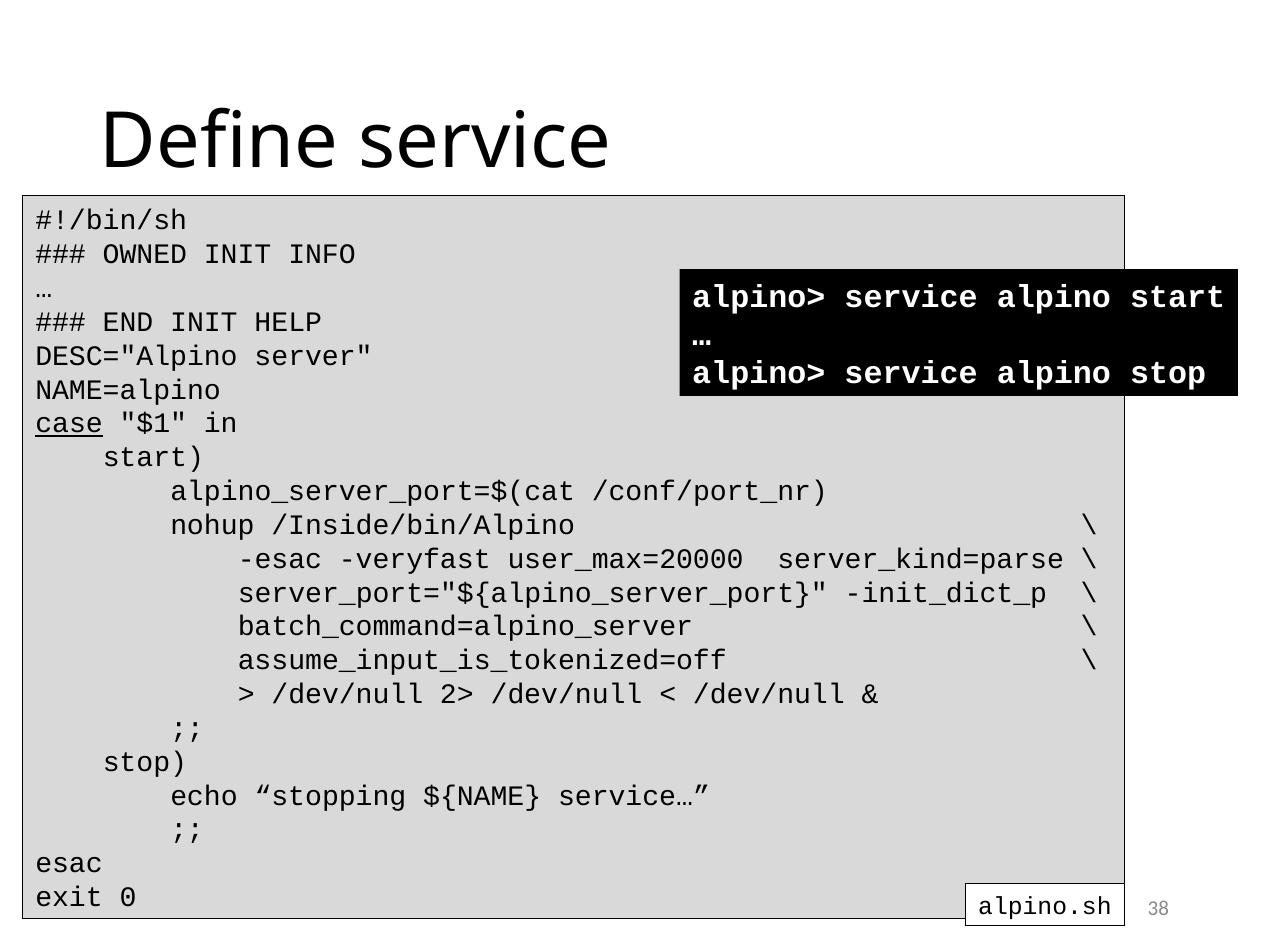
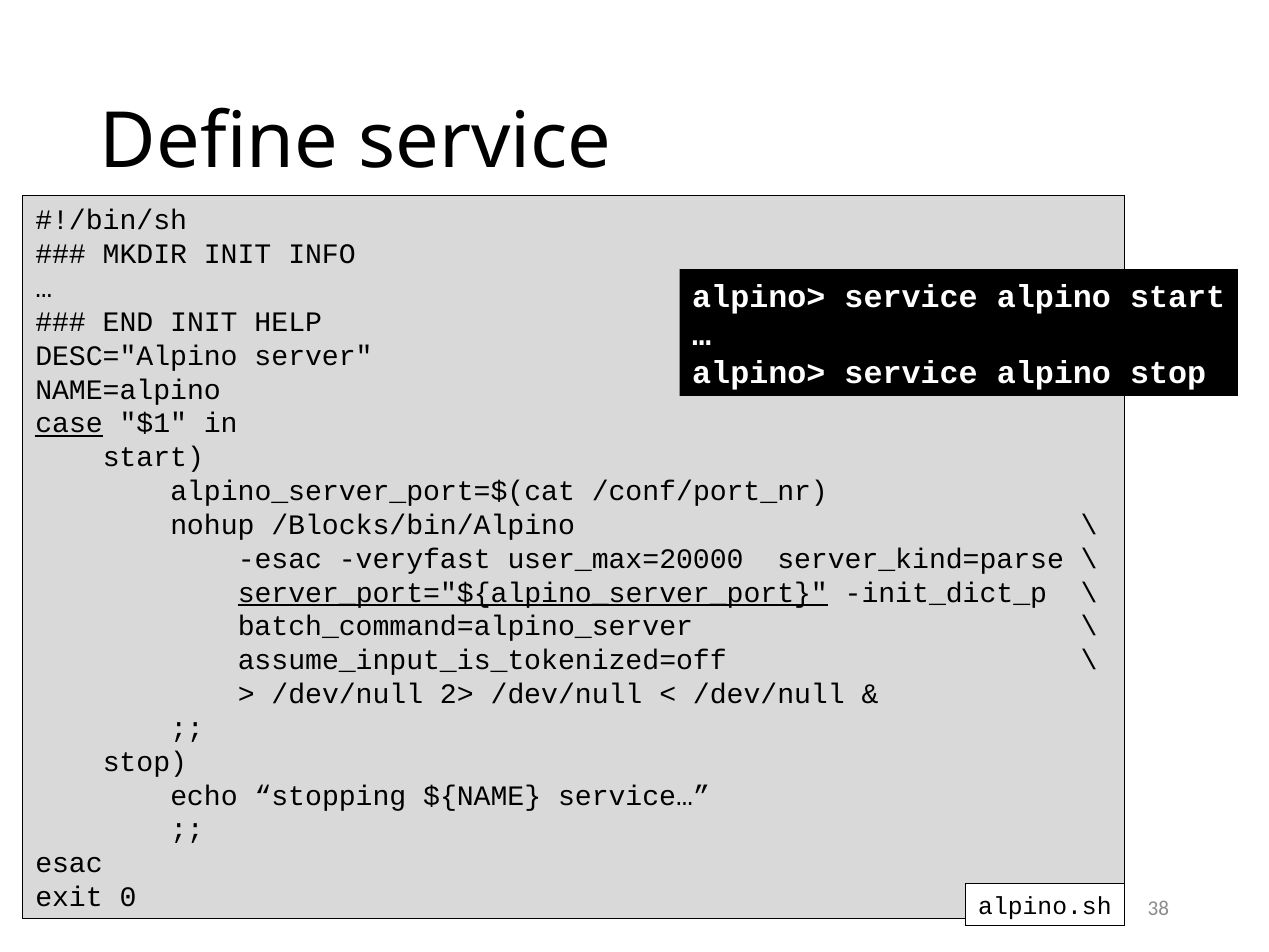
OWNED: OWNED -> MKDIR
/Inside/bin/Alpino: /Inside/bin/Alpino -> /Blocks/bin/Alpino
server_port="${alpino_server_port underline: none -> present
